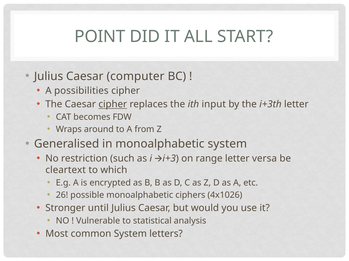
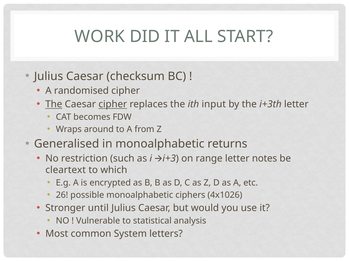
POINT: POINT -> WORK
computer: computer -> checksum
possibilities: possibilities -> randomised
The at (54, 105) underline: none -> present
monoalphabetic system: system -> returns
versa: versa -> notes
